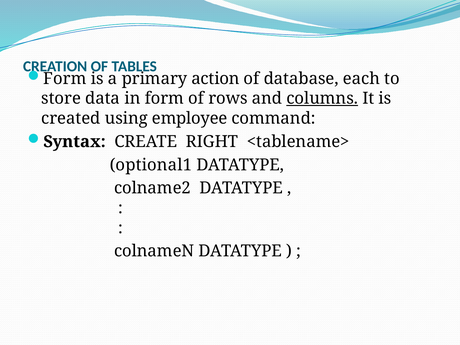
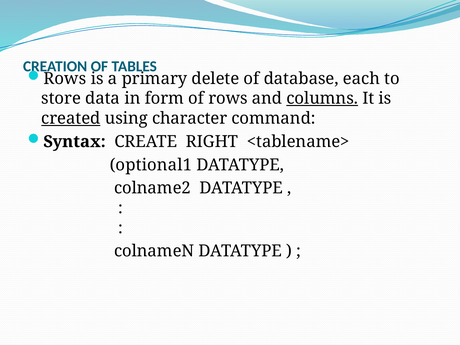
Form at (65, 79): Form -> Rows
action: action -> delete
created underline: none -> present
employee: employee -> character
